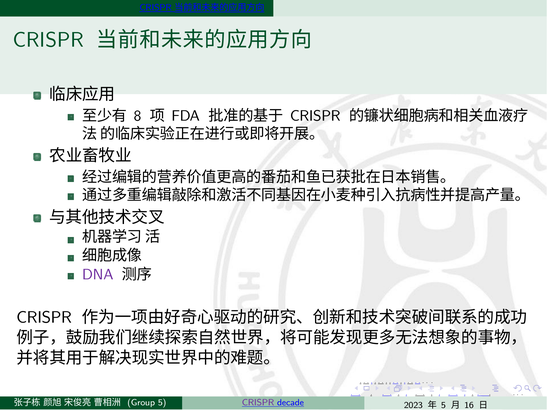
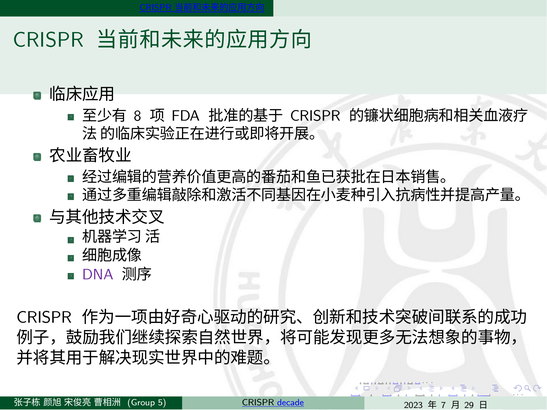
CRISPR at (258, 403) colour: purple -> black
5 at (443, 406): 5 -> 7
16: 16 -> 29
